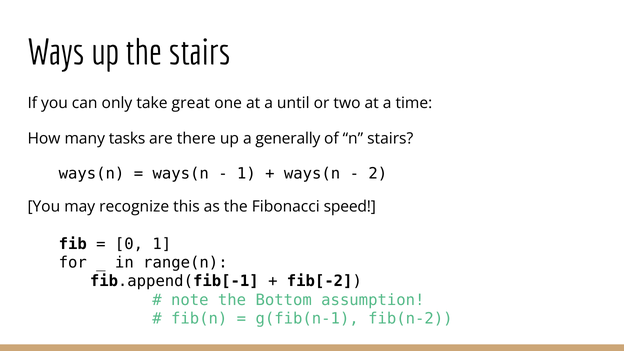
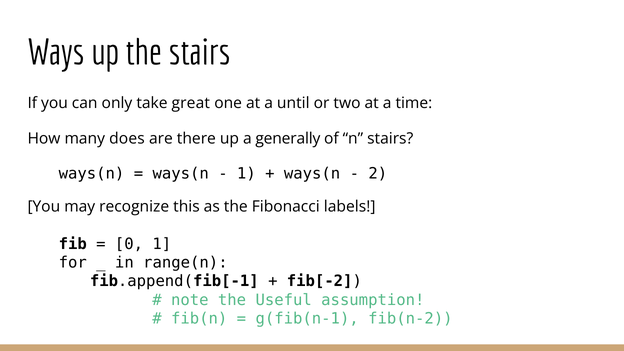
tasks: tasks -> does
speed: speed -> labels
Bottom: Bottom -> Useful
